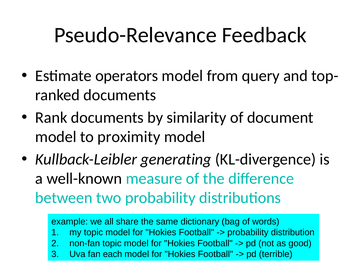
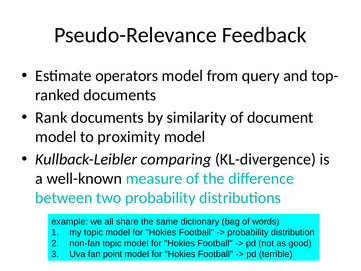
generating: generating -> comparing
each: each -> point
